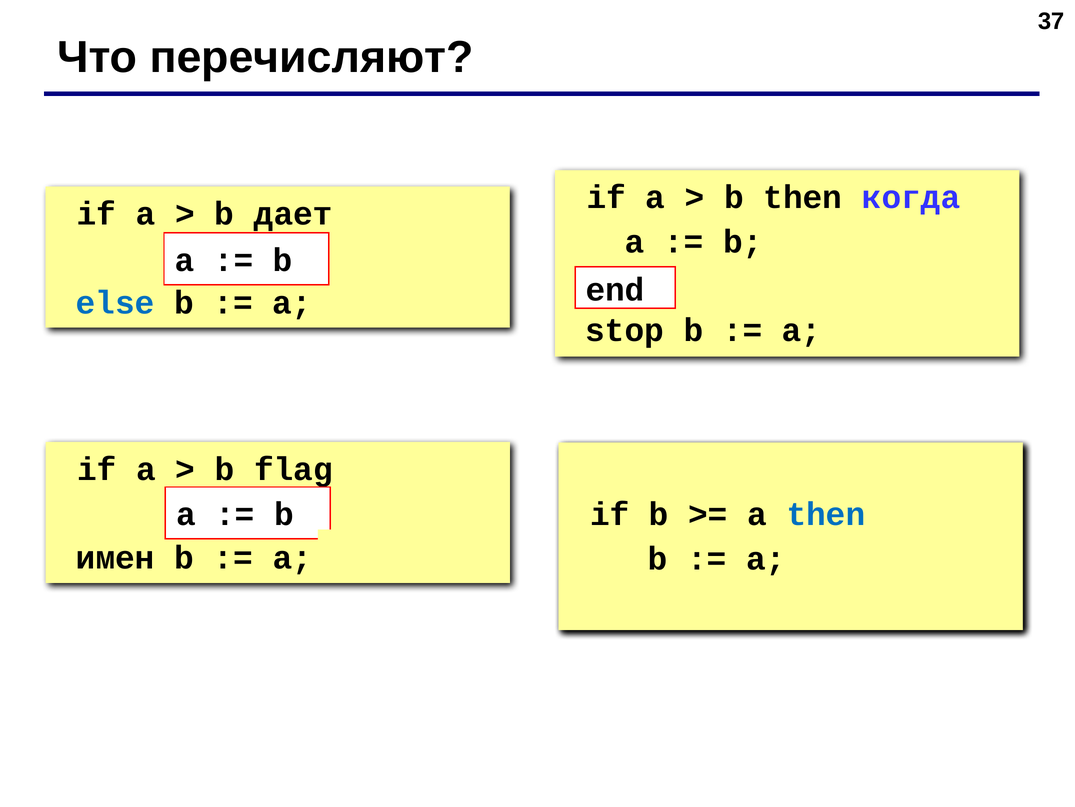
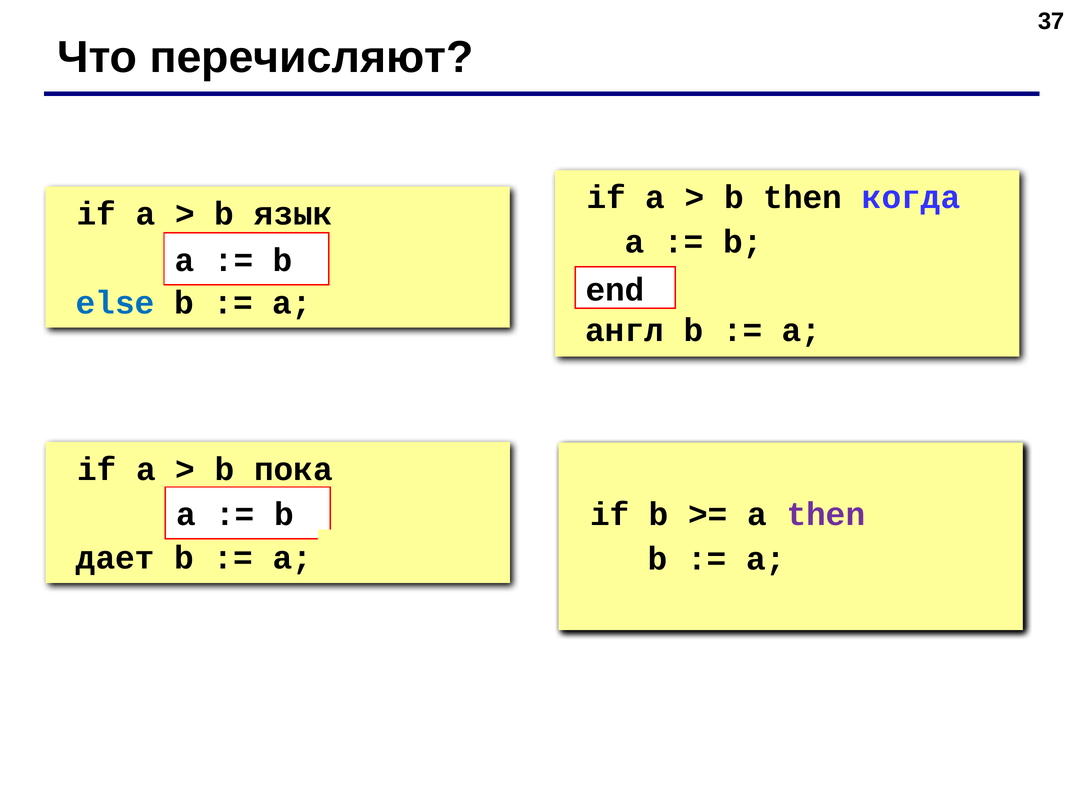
дает: дает -> язык
stop: stop -> англ
flag: flag -> пока
then at (826, 514) colour: blue -> purple
имен: имен -> дает
